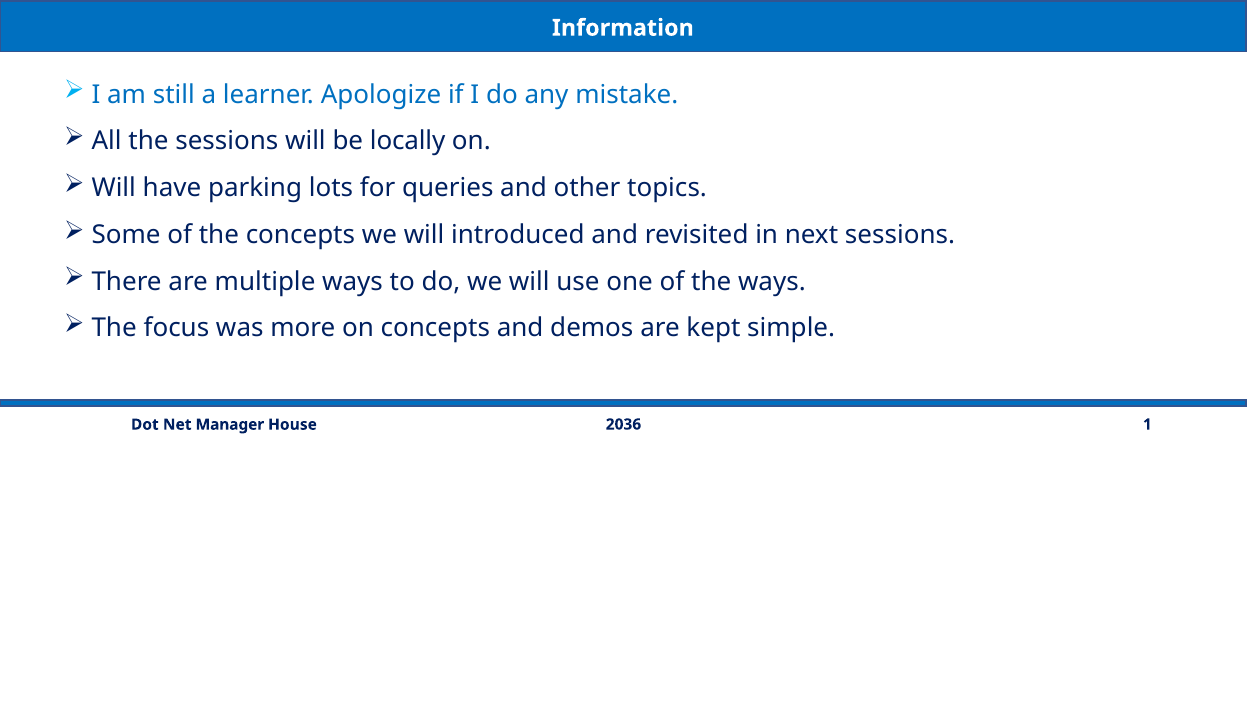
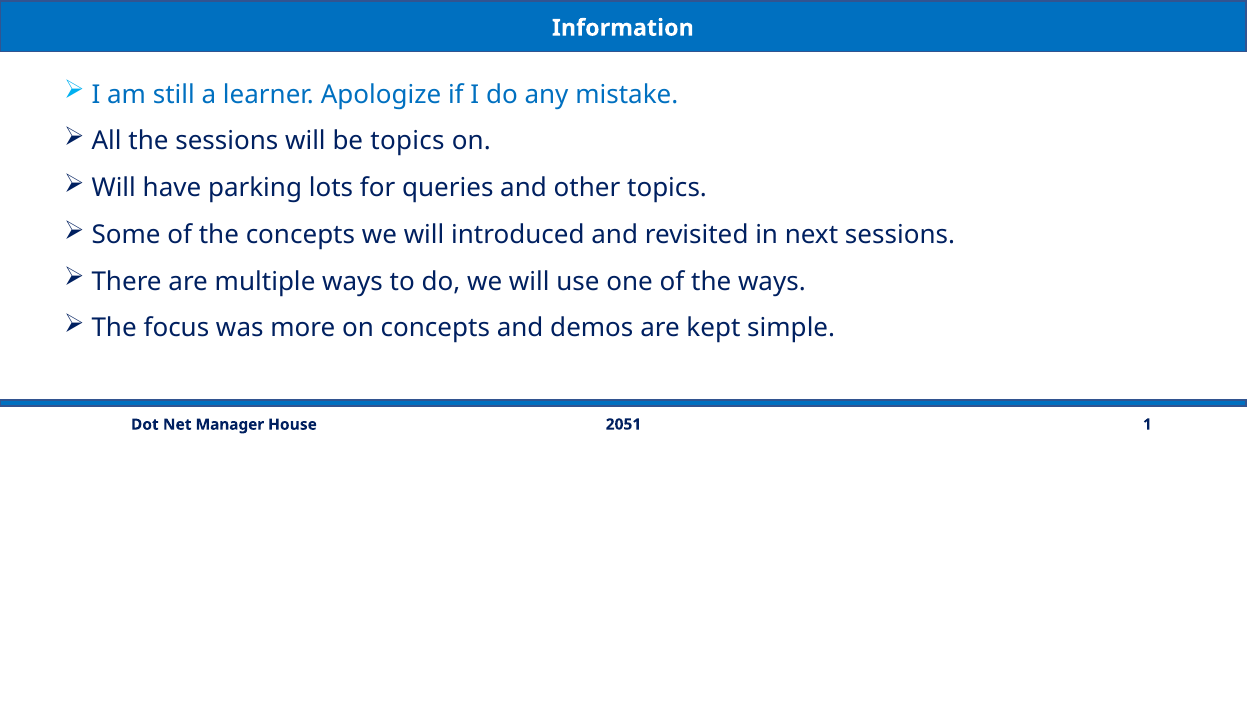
be locally: locally -> topics
2036: 2036 -> 2051
